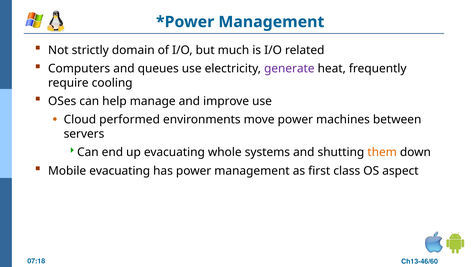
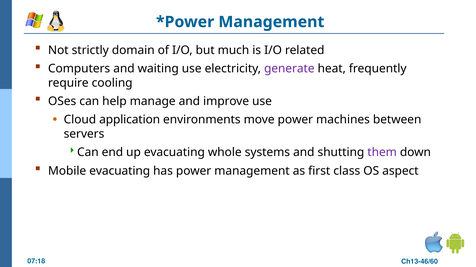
queues: queues -> waiting
performed: performed -> application
them colour: orange -> purple
